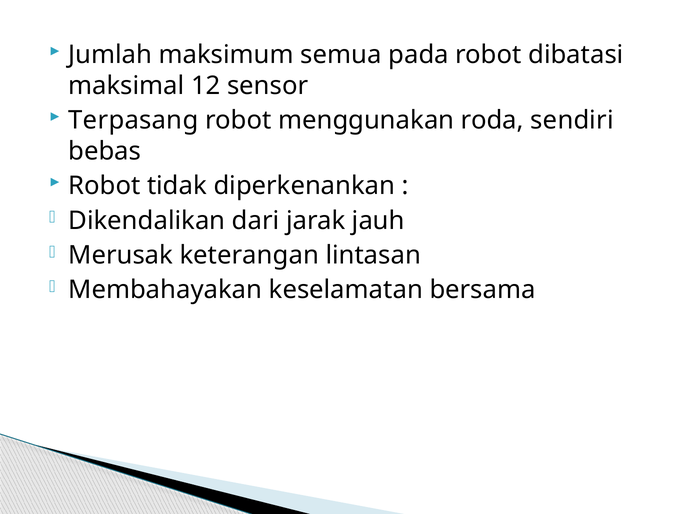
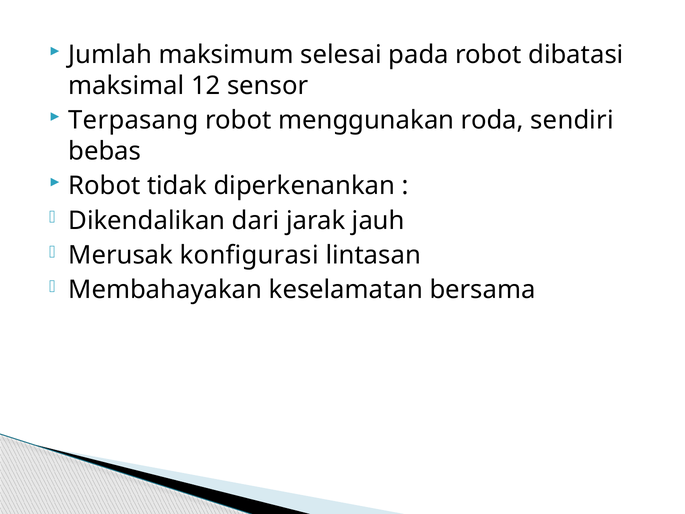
semua: semua -> selesai
keterangan: keterangan -> konfigurasi
